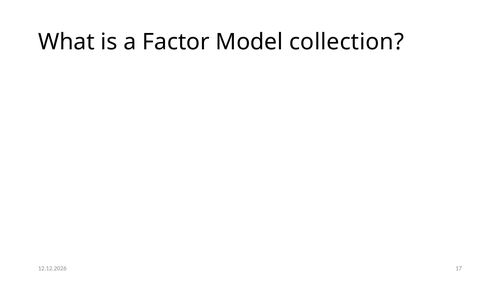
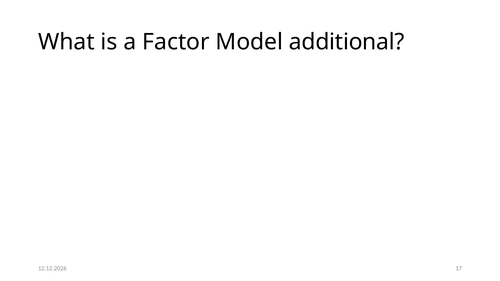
collection: collection -> additional
